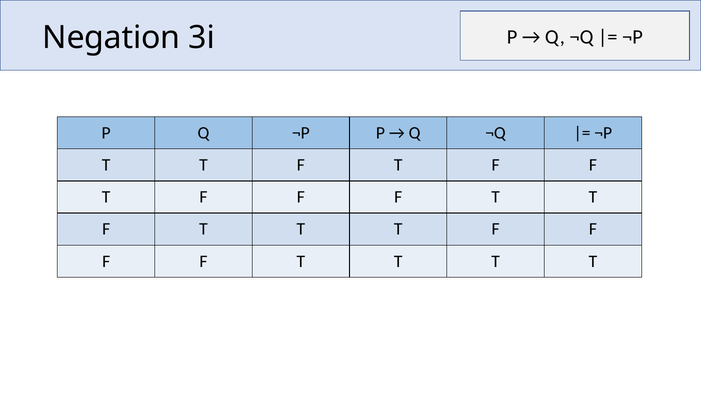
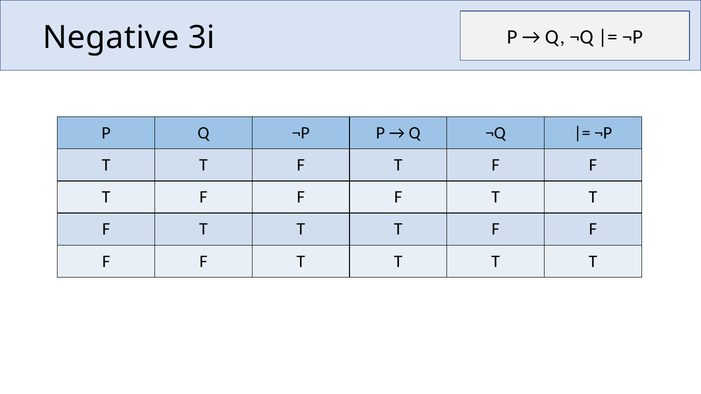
Negation: Negation -> Negative
